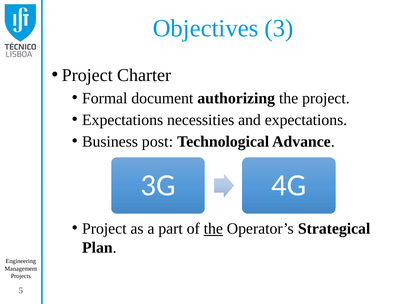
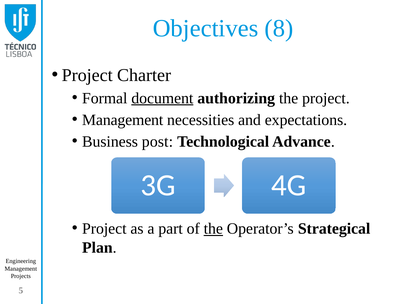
3: 3 -> 8
document underline: none -> present
Expectations at (123, 120): Expectations -> Management
